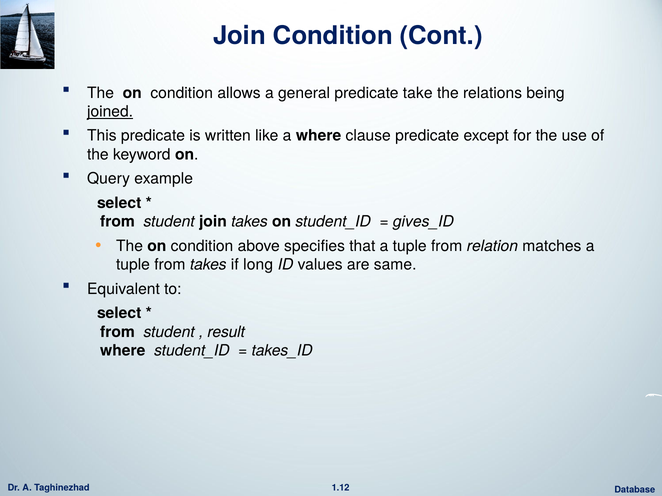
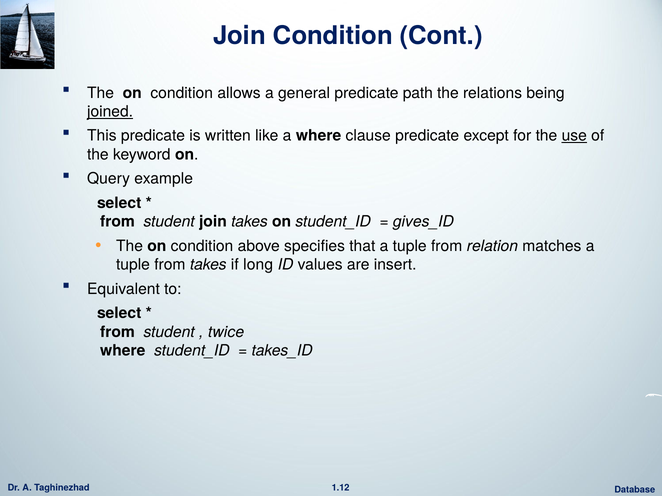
take: take -> path
use underline: none -> present
same: same -> insert
result: result -> twice
